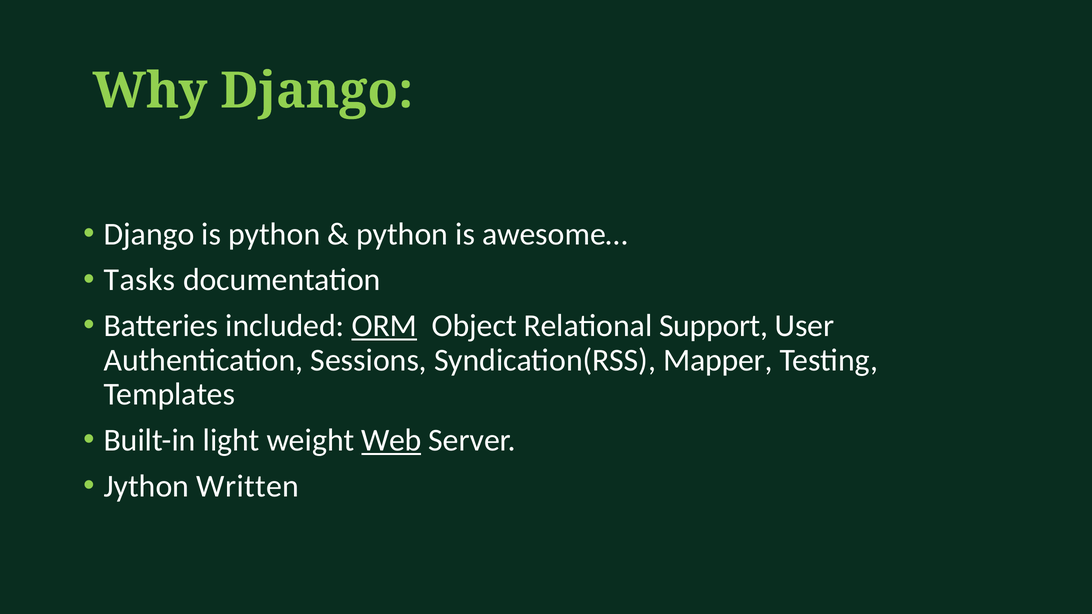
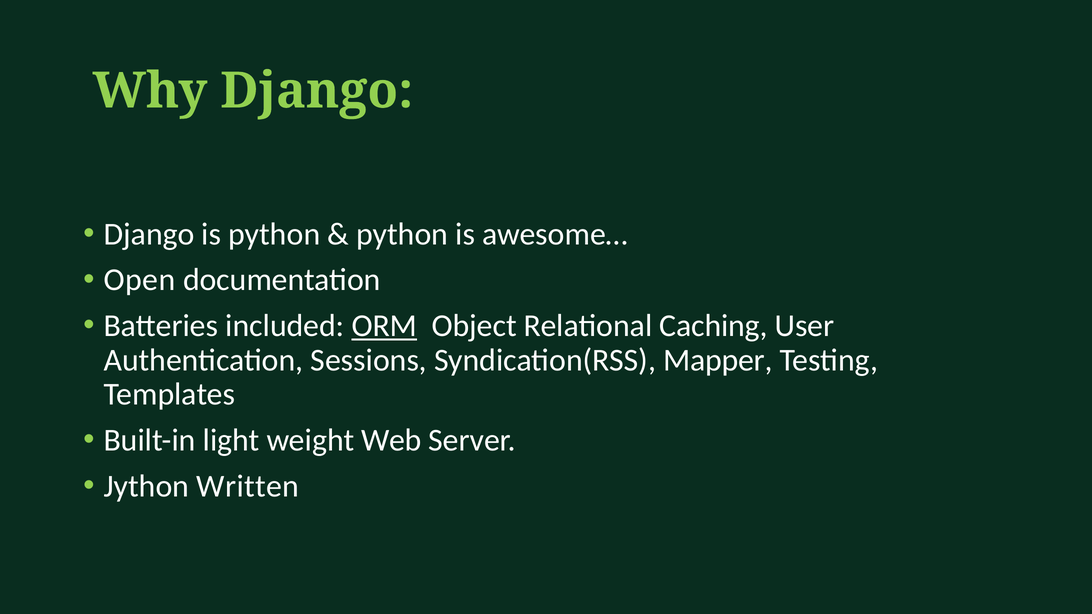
Tasks: Tasks -> Open
Support: Support -> Caching
Web underline: present -> none
